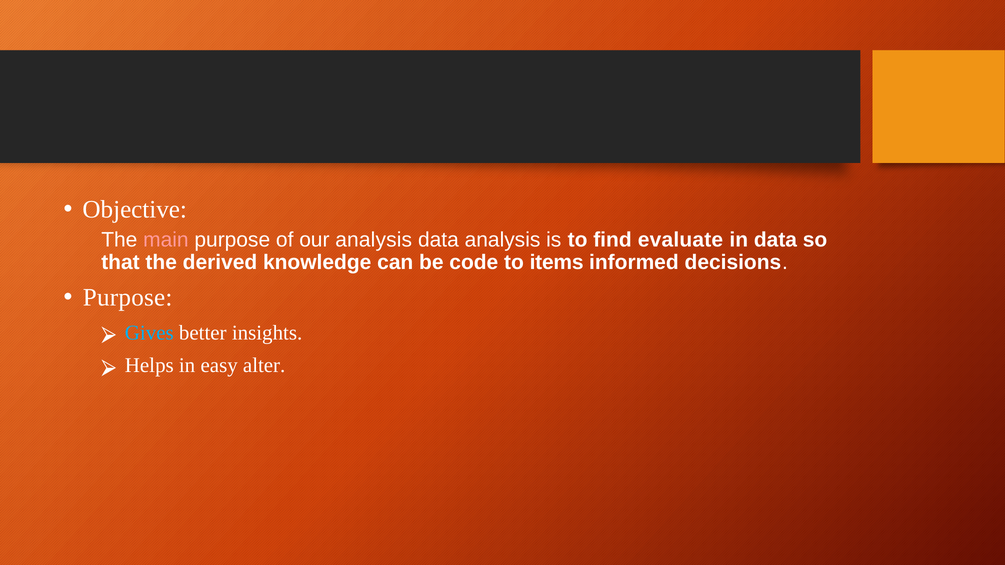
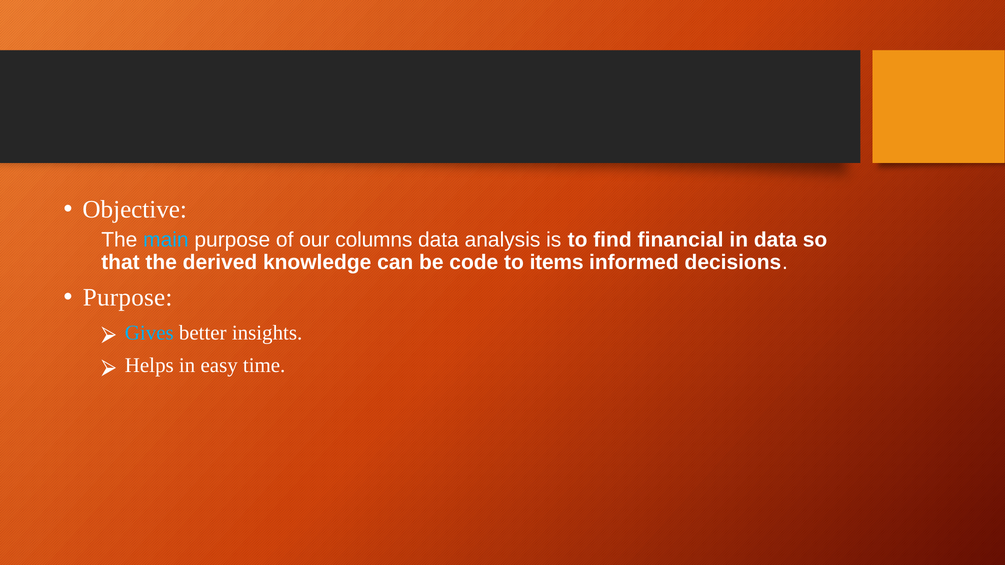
main colour: pink -> light blue
our analysis: analysis -> columns
evaluate: evaluate -> financial
alter: alter -> time
